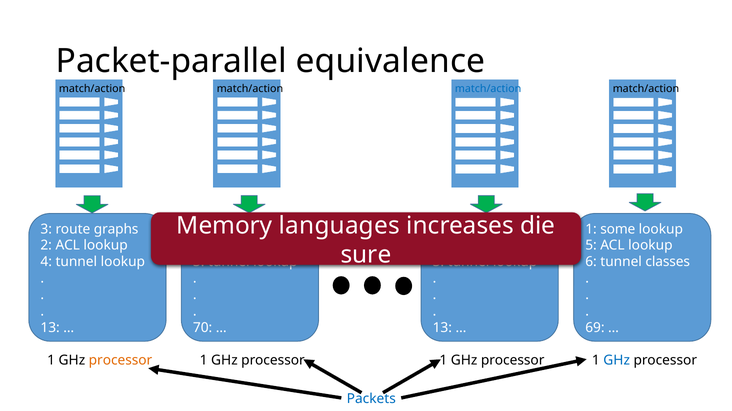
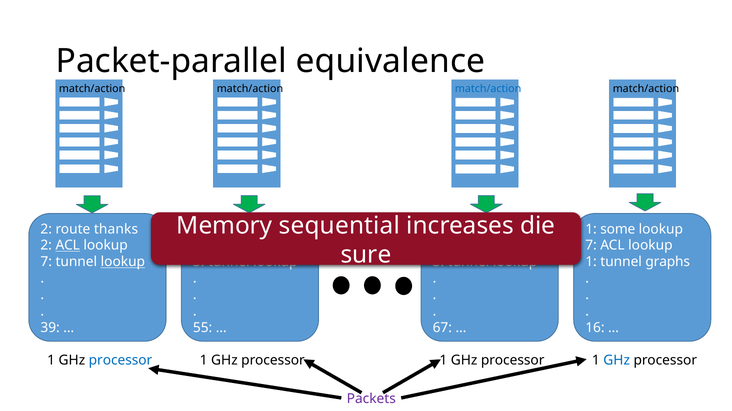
languages: languages -> sequential
3 at (46, 229): 3 -> 2
graphs: graphs -> thanks
ACL at (68, 246) underline: none -> present
5 at (591, 246): 5 -> 7
4 at (46, 262): 4 -> 7
lookup at (123, 262) underline: none -> present
6 at (591, 262): 6 -> 1
classes: classes -> graphs
13 at (50, 328): 13 -> 39
70: 70 -> 55
13 at (442, 328): 13 -> 67
69: 69 -> 16
processor at (120, 361) colour: orange -> blue
Packets colour: blue -> purple
